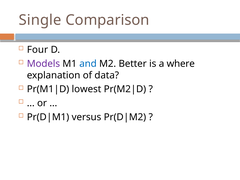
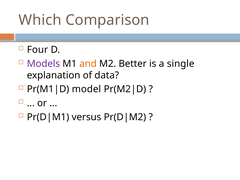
Single: Single -> Which
and colour: blue -> orange
where: where -> single
lowest: lowest -> model
